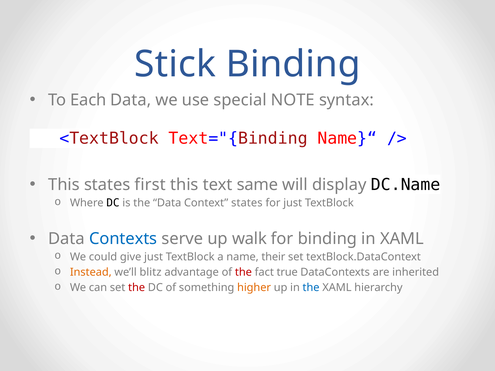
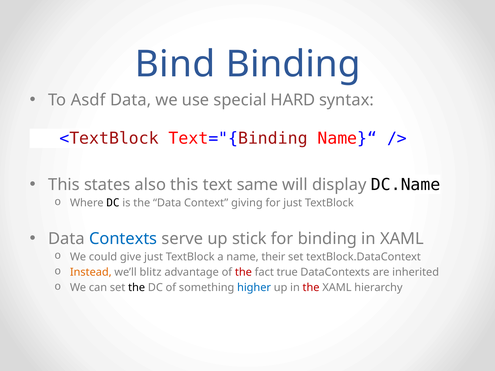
Stick: Stick -> Bind
Each: Each -> Asdf
NOTE: NOTE -> HARD
first: first -> also
Context states: states -> giving
walk: walk -> stick
the at (137, 288) colour: red -> black
higher colour: orange -> blue
the at (311, 288) colour: blue -> red
